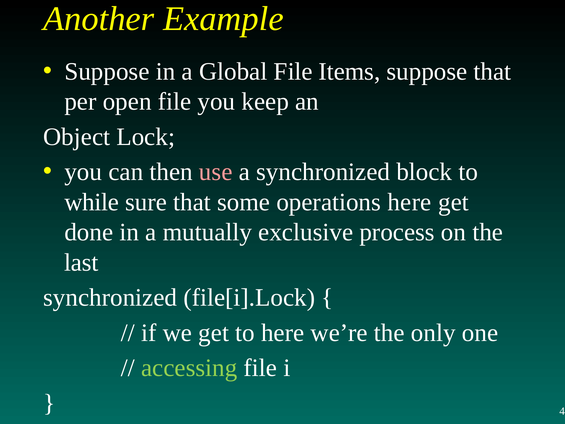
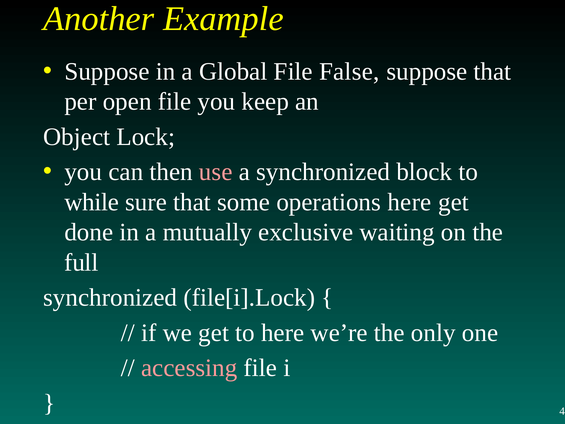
Items: Items -> False
process: process -> waiting
last: last -> full
accessing colour: light green -> pink
